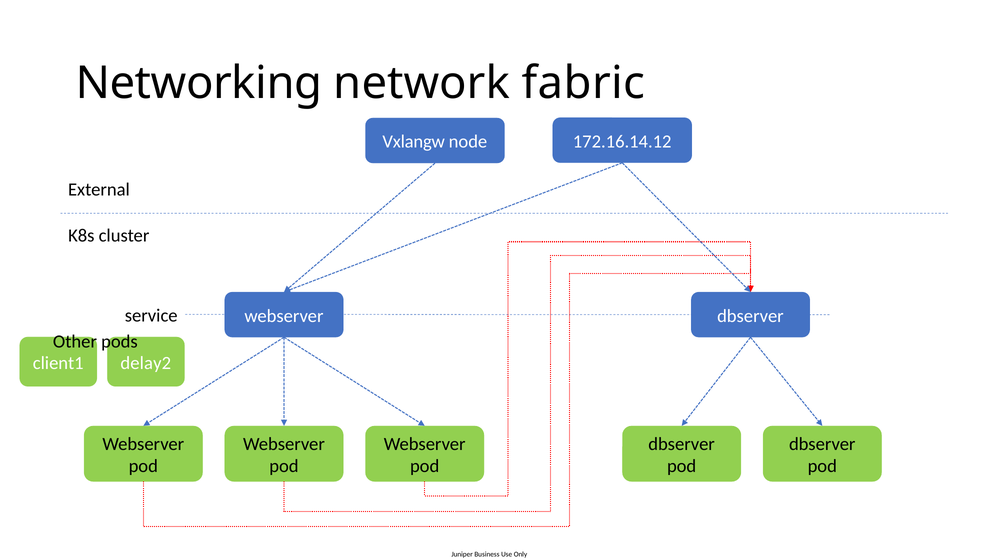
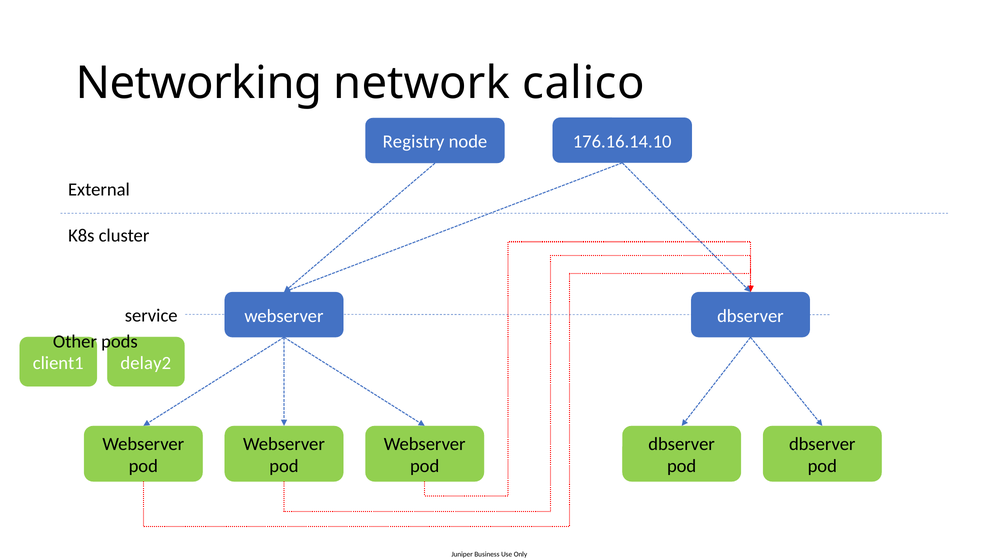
fabric: fabric -> calico
Vxlangw: Vxlangw -> Registry
172.16.14.12: 172.16.14.12 -> 176.16.14.10
